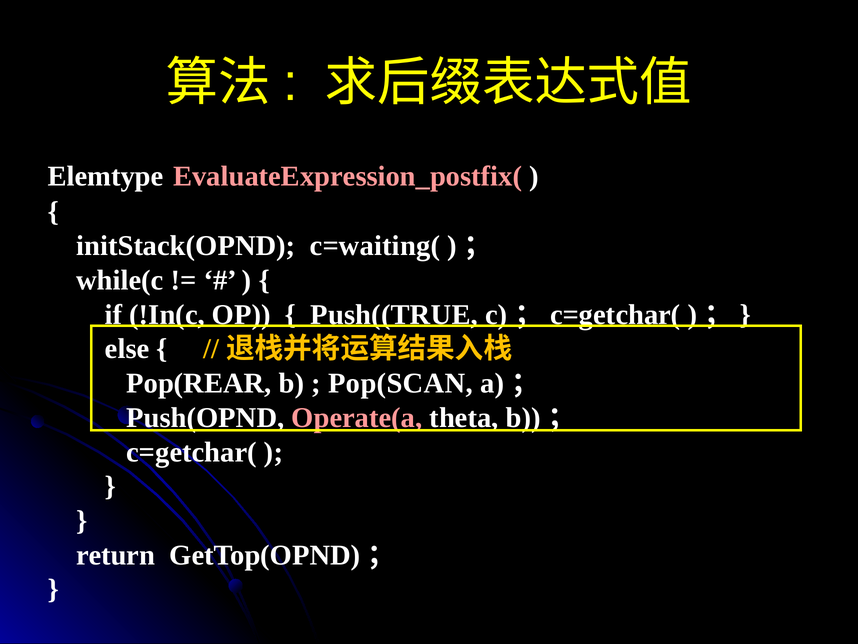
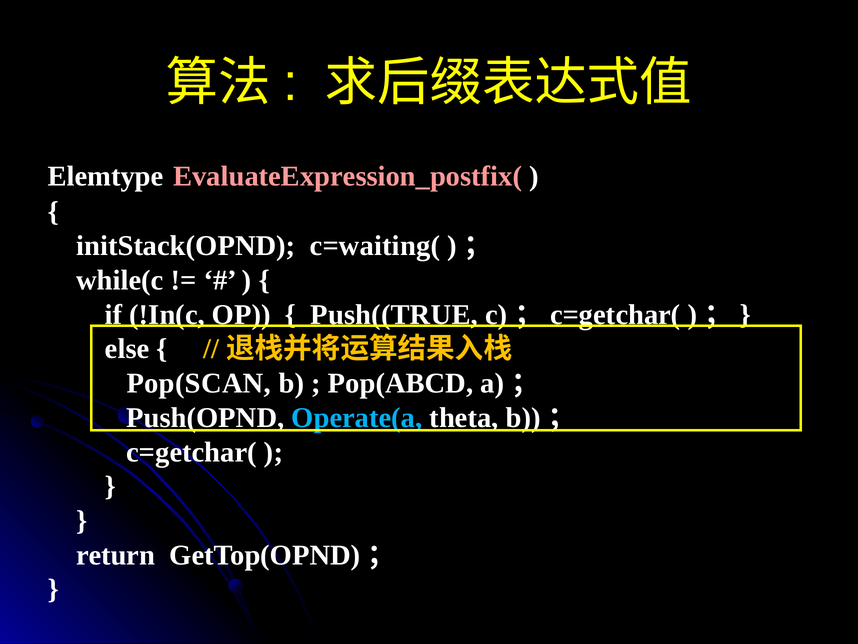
Pop(REAR: Pop(REAR -> Pop(SCAN
Pop(SCAN: Pop(SCAN -> Pop(ABCD
Operate(a colour: pink -> light blue
